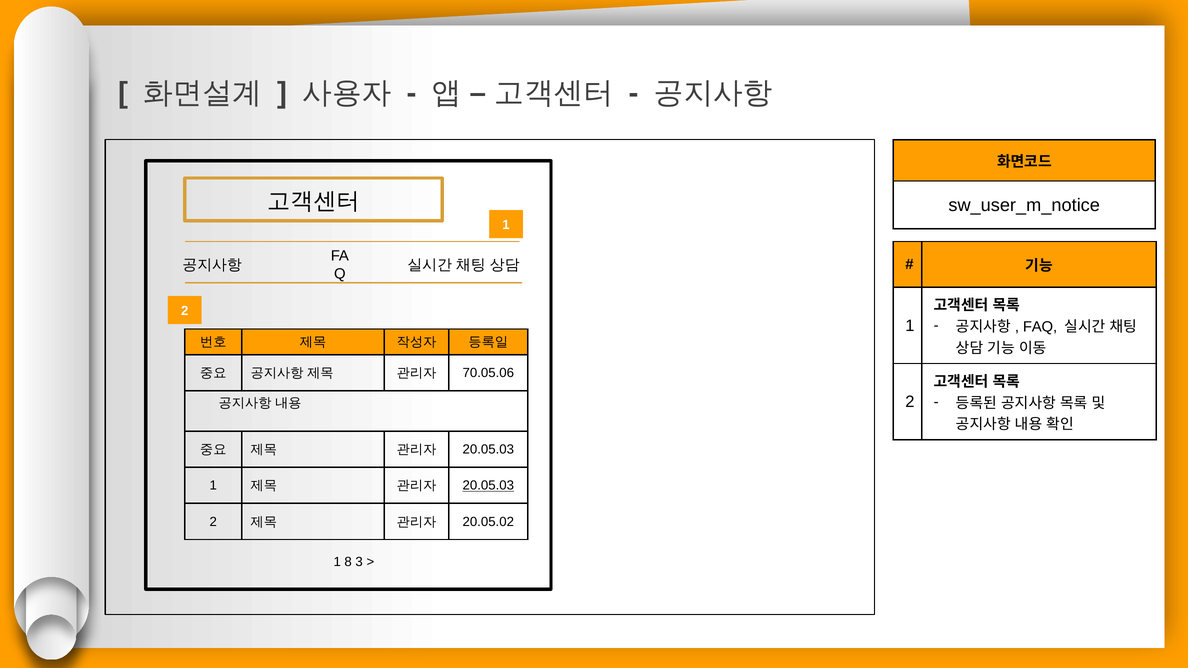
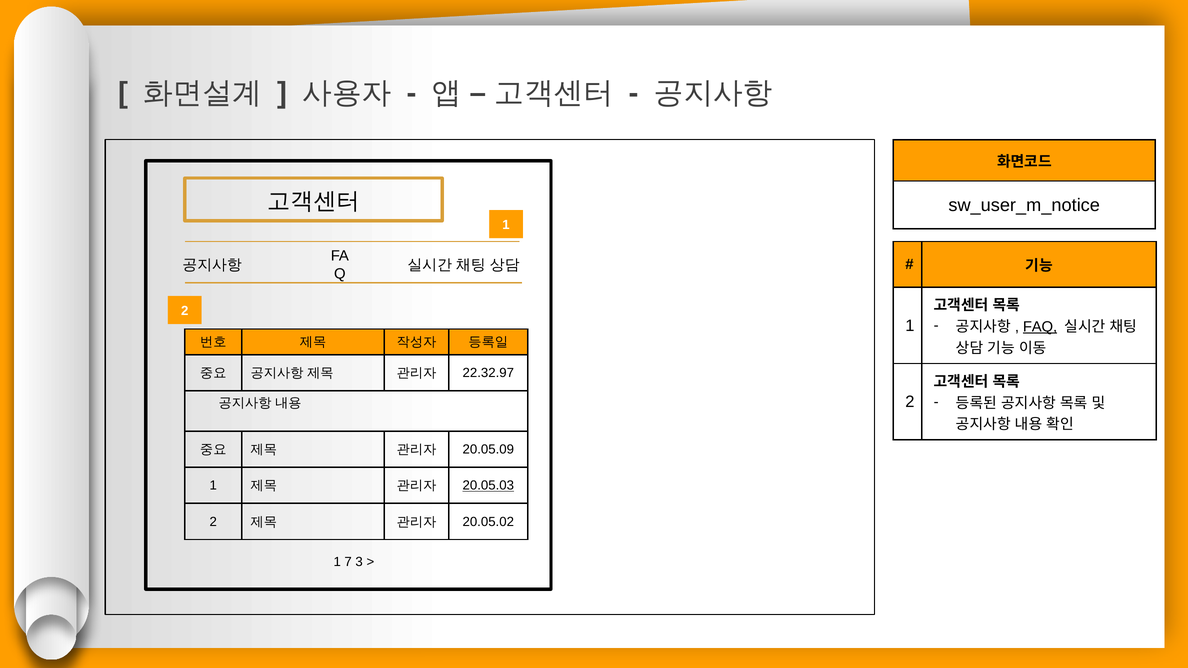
FAQ underline: none -> present
70.05.06: 70.05.06 -> 22.32.97
20.05.03 at (488, 450): 20.05.03 -> 20.05.09
8: 8 -> 7
